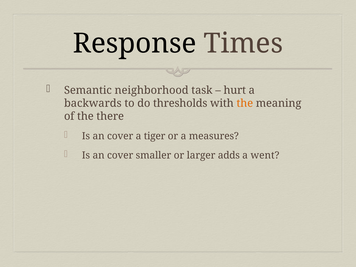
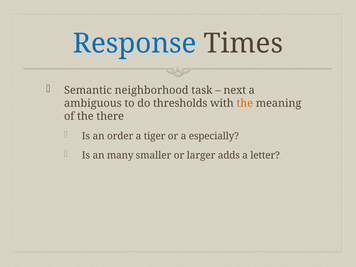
Response colour: black -> blue
hurt: hurt -> next
backwards: backwards -> ambiguous
cover at (120, 136): cover -> order
measures: measures -> especially
cover at (120, 155): cover -> many
went: went -> letter
